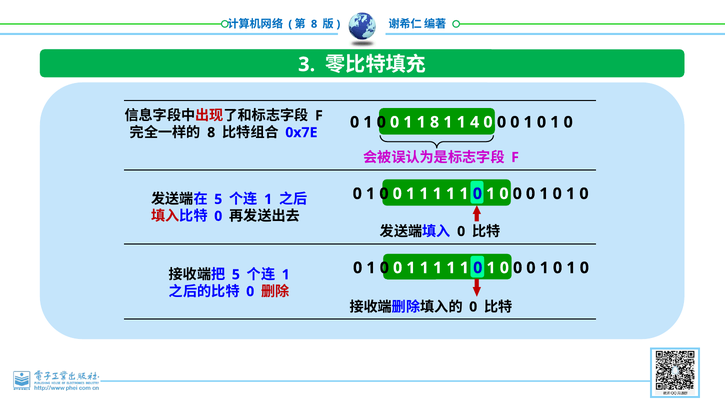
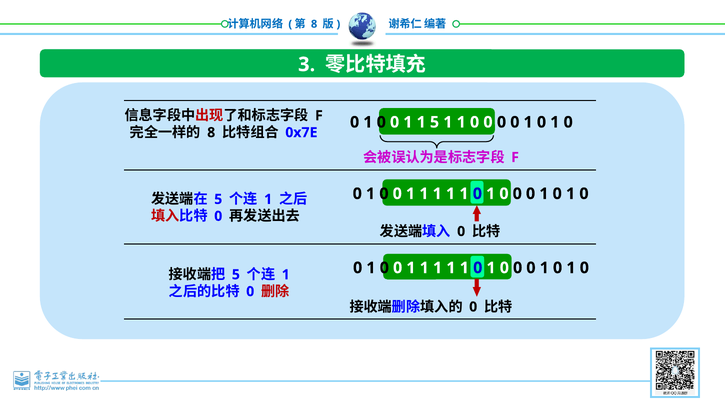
1 8: 8 -> 5
4 at (475, 122): 4 -> 0
